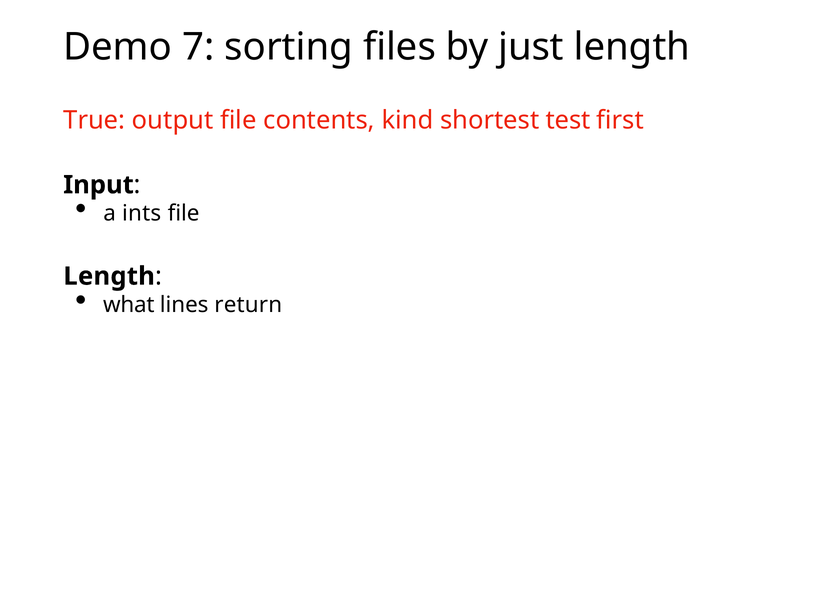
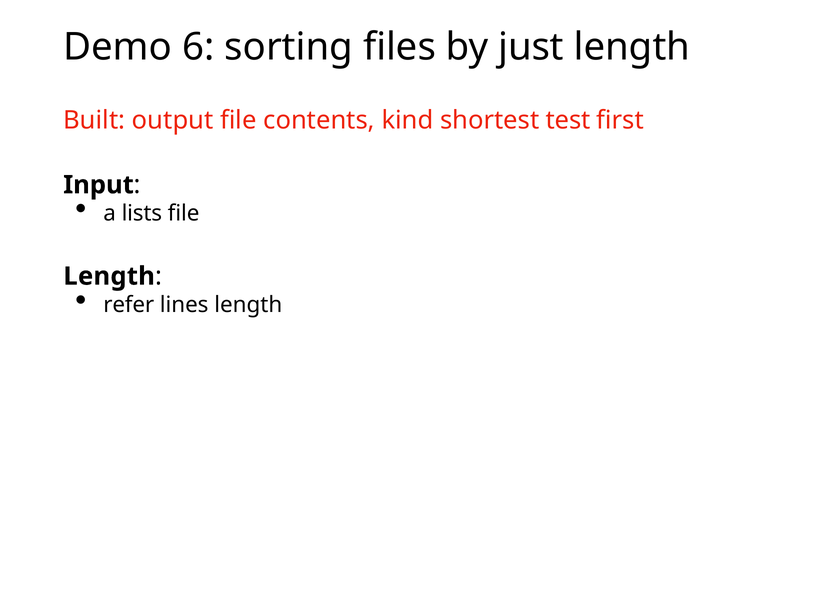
7: 7 -> 6
True: True -> Built
ints: ints -> lists
what: what -> refer
lines return: return -> length
